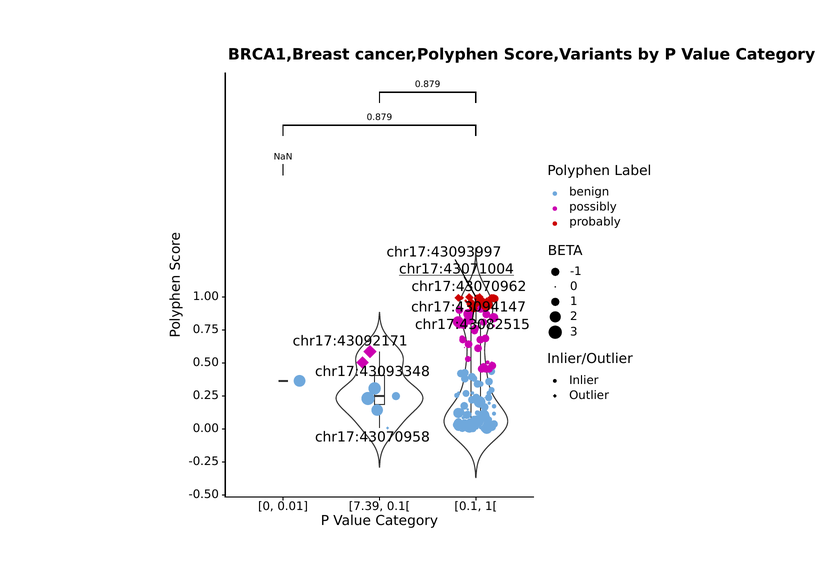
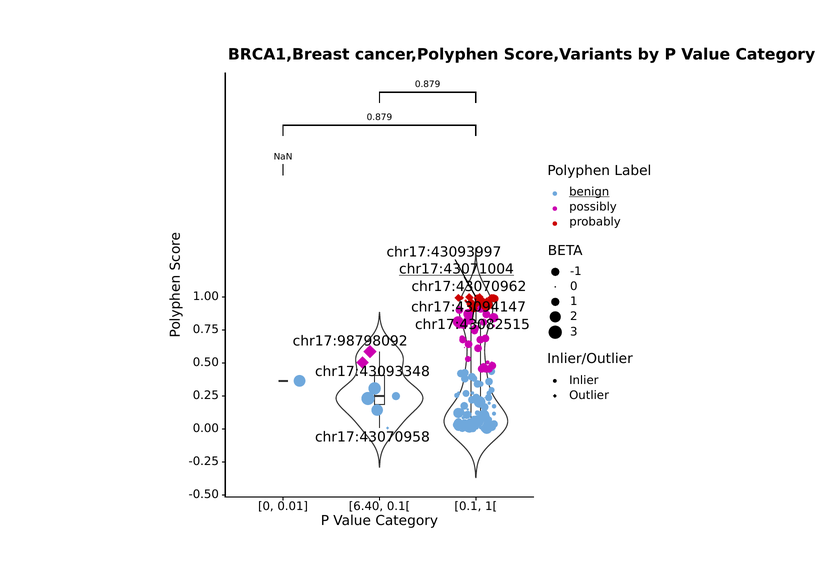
benign underline: none -> present
chr17:43092171: chr17:43092171 -> chr17:98798092
7.39: 7.39 -> 6.40
